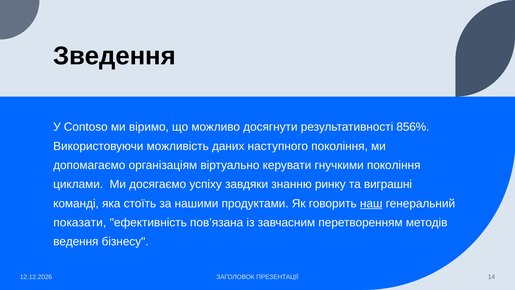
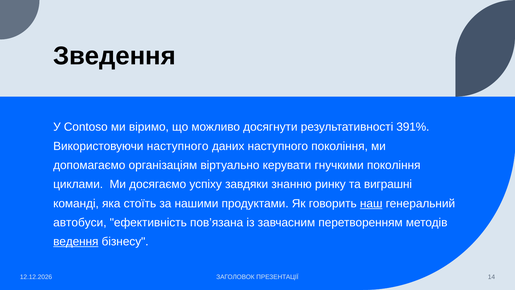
856%: 856% -> 391%
Використовуючи можливість: можливість -> наступного
показати: показати -> автобуси
ведення underline: none -> present
